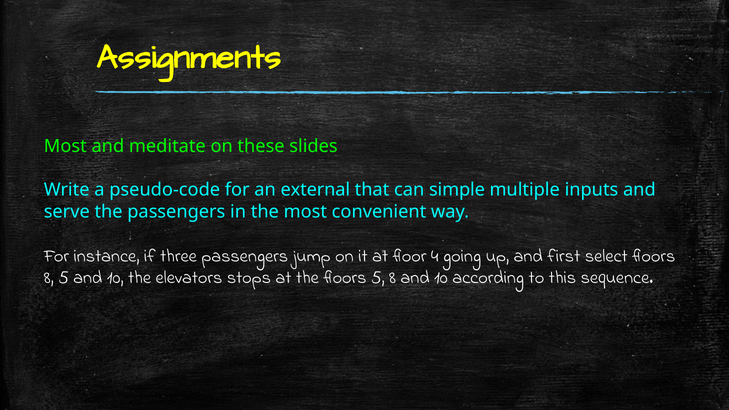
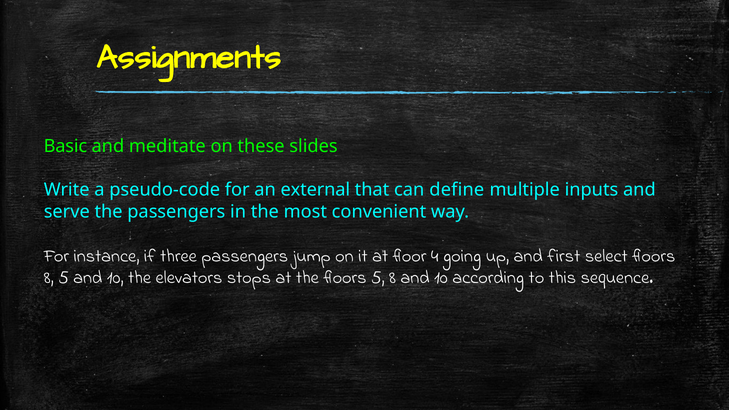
Most at (65, 146): Most -> Basic
simple: simple -> define
